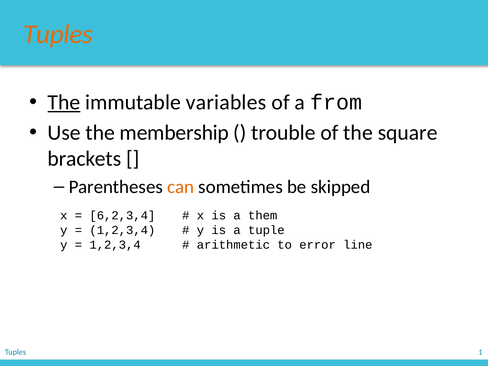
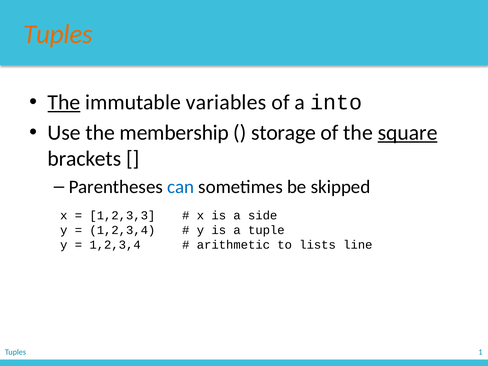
from: from -> into
trouble: trouble -> storage
square underline: none -> present
can colour: orange -> blue
6,2,3,4: 6,2,3,4 -> 1,2,3,3
them: them -> side
error: error -> lists
